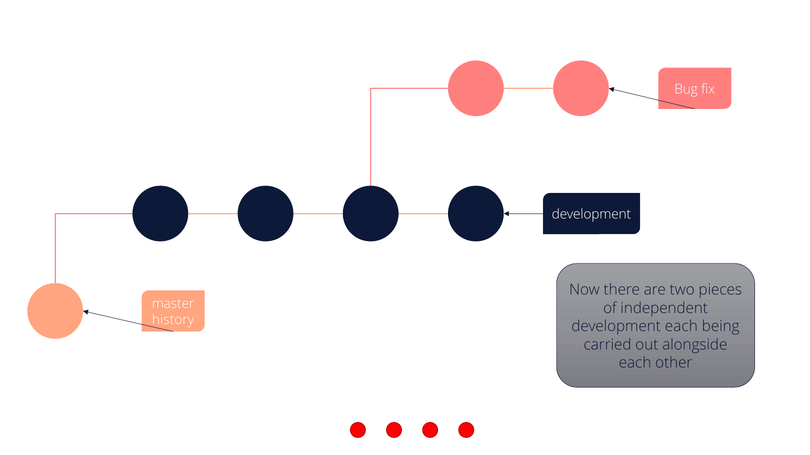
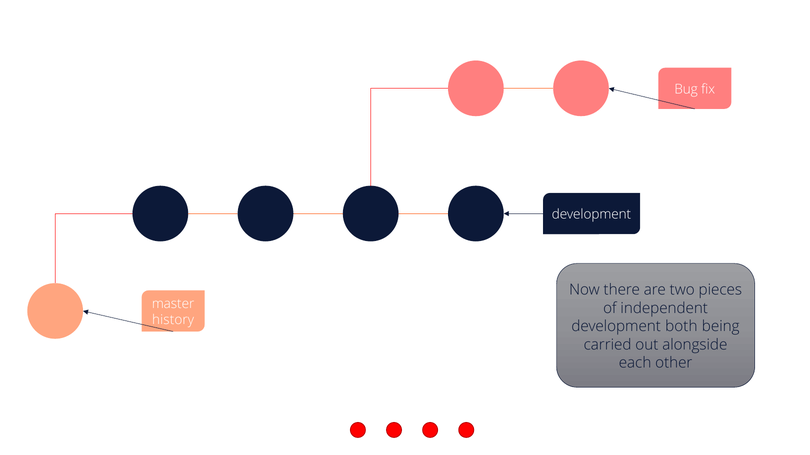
development each: each -> both
